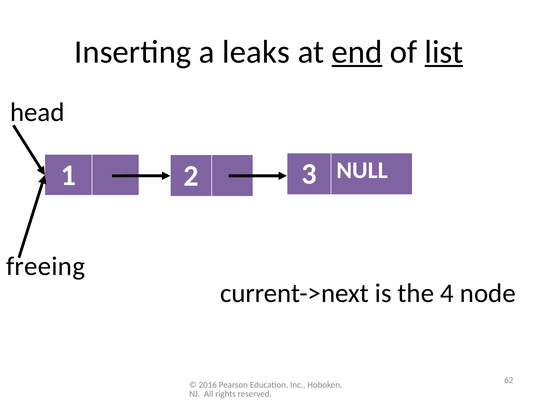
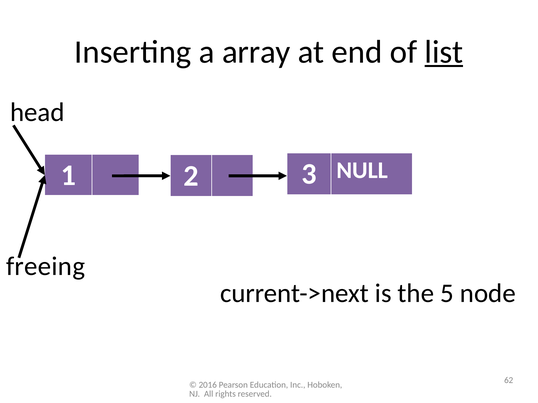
leaks: leaks -> array
end underline: present -> none
4: 4 -> 5
